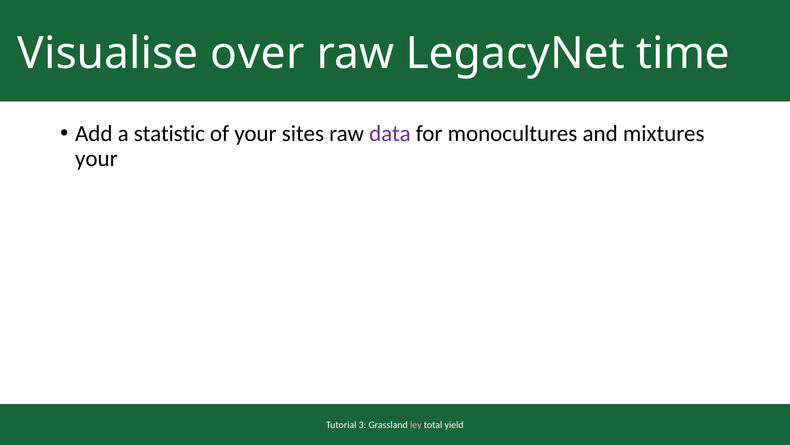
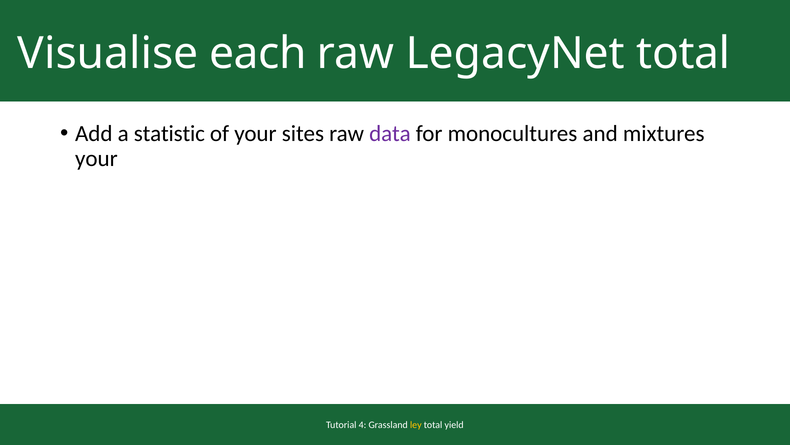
over: over -> each
LegacyNet time: time -> total
3: 3 -> 4
ley colour: pink -> yellow
